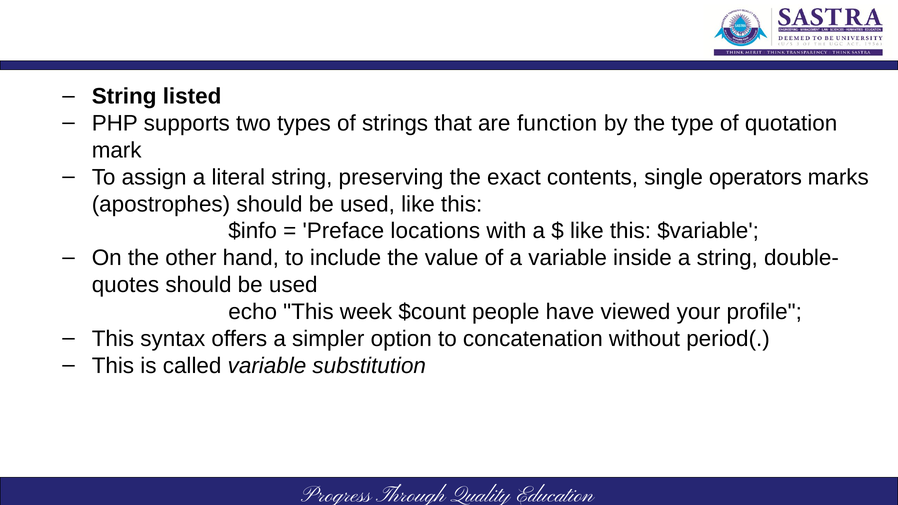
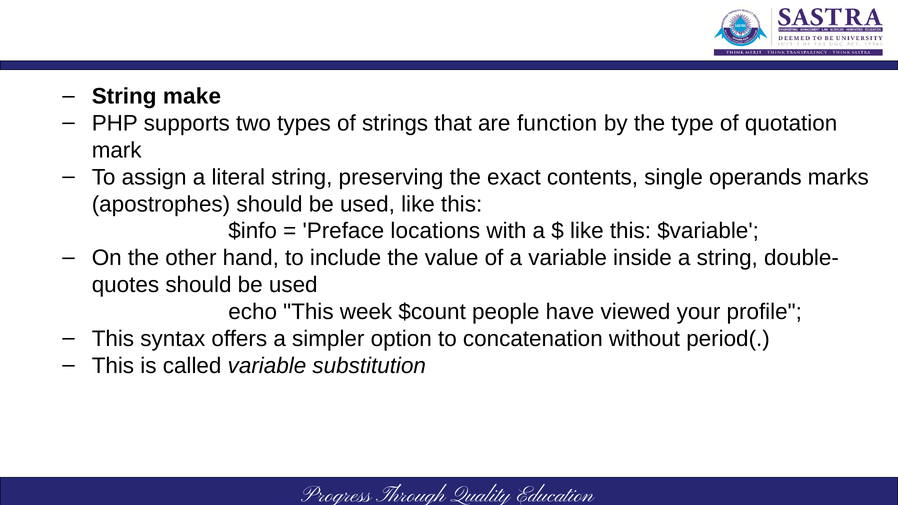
listed: listed -> make
operators: operators -> operands
